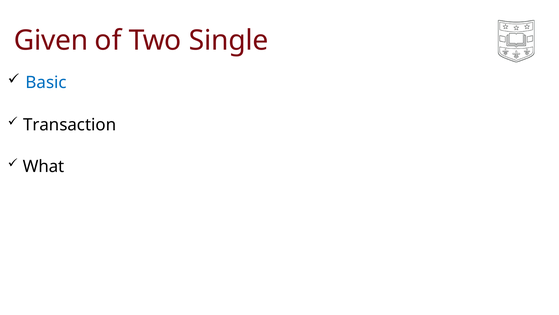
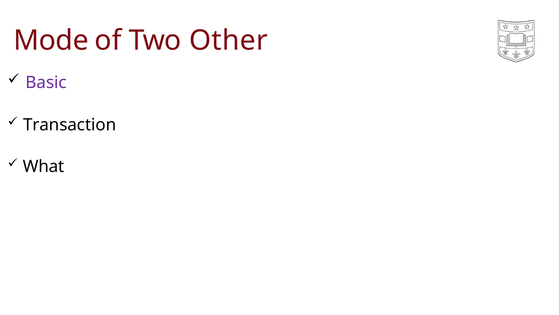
Given: Given -> Mode
Single: Single -> Other
Basic colour: blue -> purple
